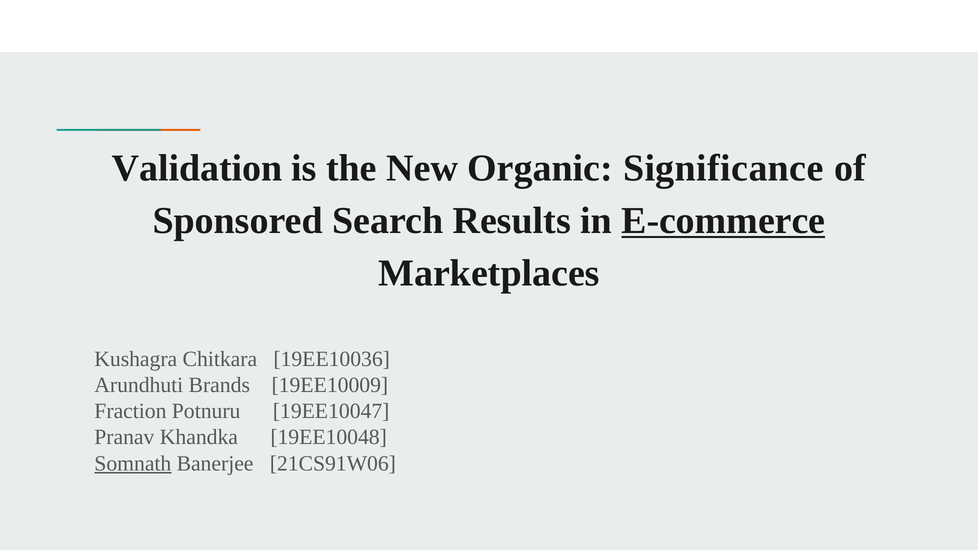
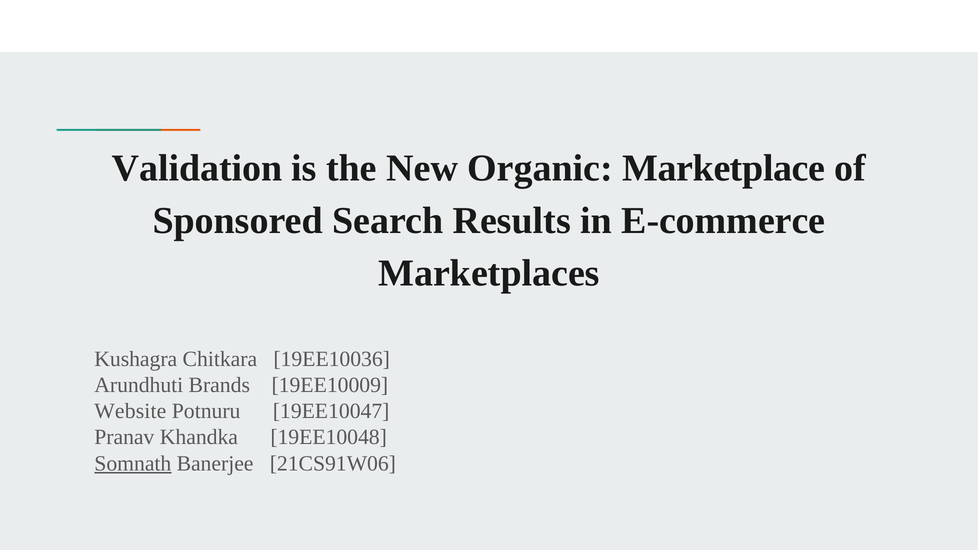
Significance: Significance -> Marketplace
E-commerce underline: present -> none
Fraction: Fraction -> Website
